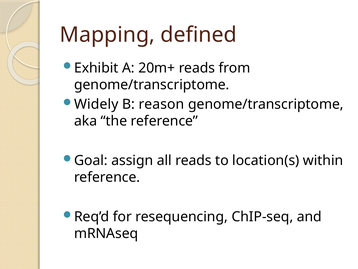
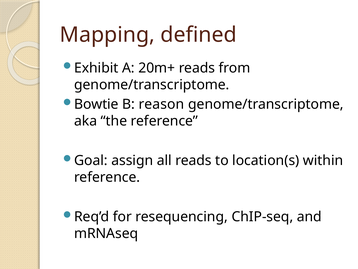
Widely: Widely -> Bowtie
